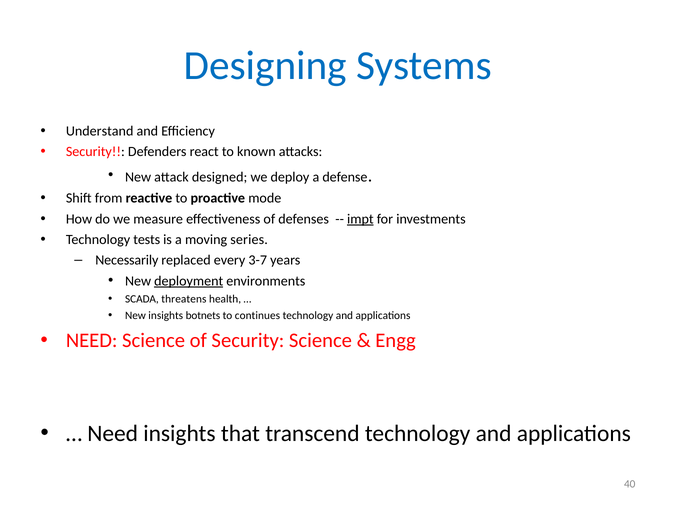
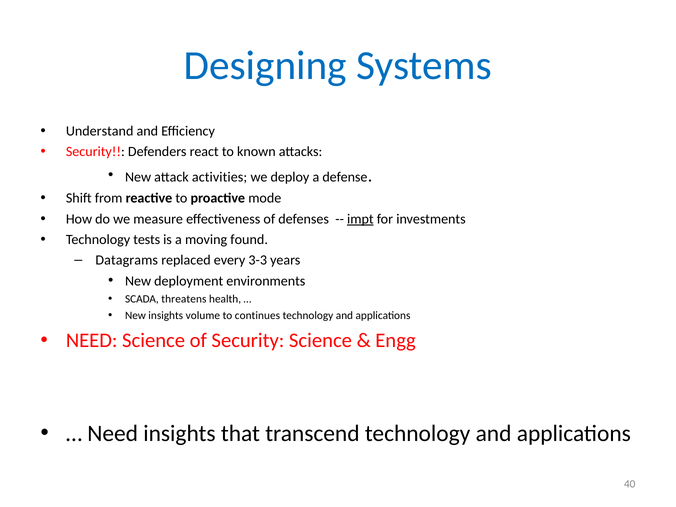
designed: designed -> activities
series: series -> found
Necessarily: Necessarily -> Datagrams
3-7: 3-7 -> 3-3
deployment underline: present -> none
botnets: botnets -> volume
